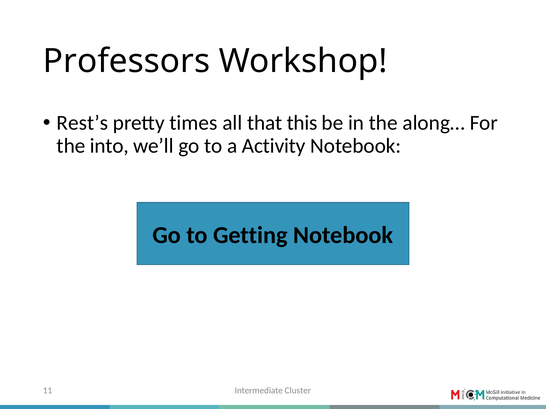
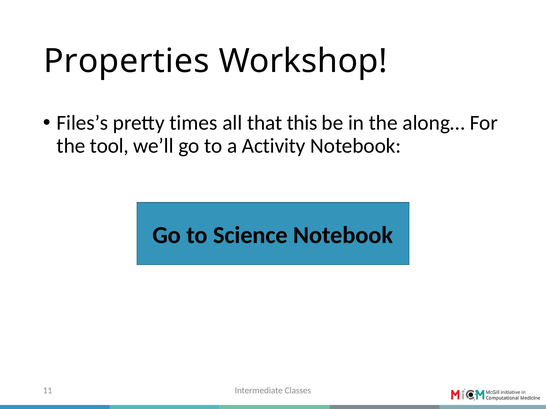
Professors: Professors -> Properties
Rest’s: Rest’s -> Files’s
into: into -> tool
Getting: Getting -> Science
Cluster: Cluster -> Classes
